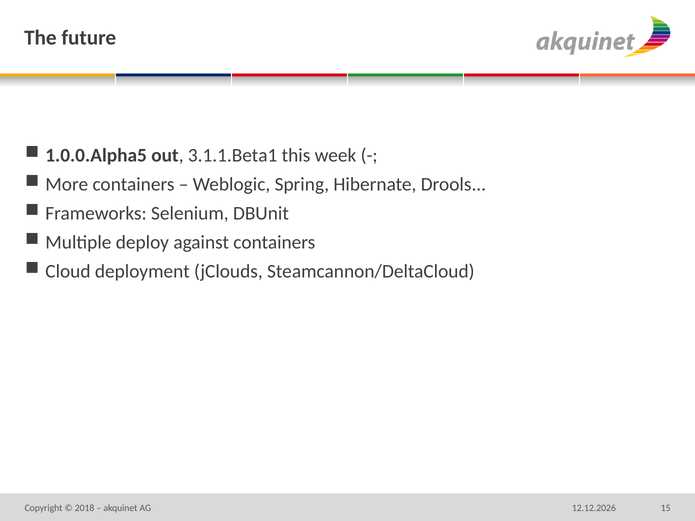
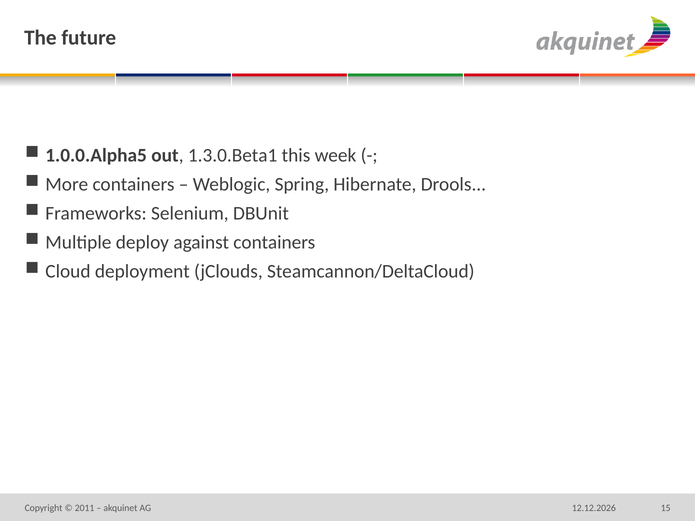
3.1.1.Beta1: 3.1.1.Beta1 -> 1.3.0.Beta1
2018: 2018 -> 2011
